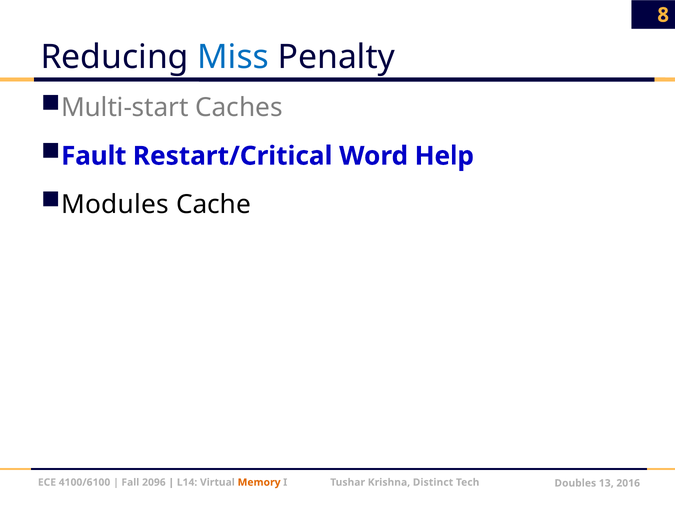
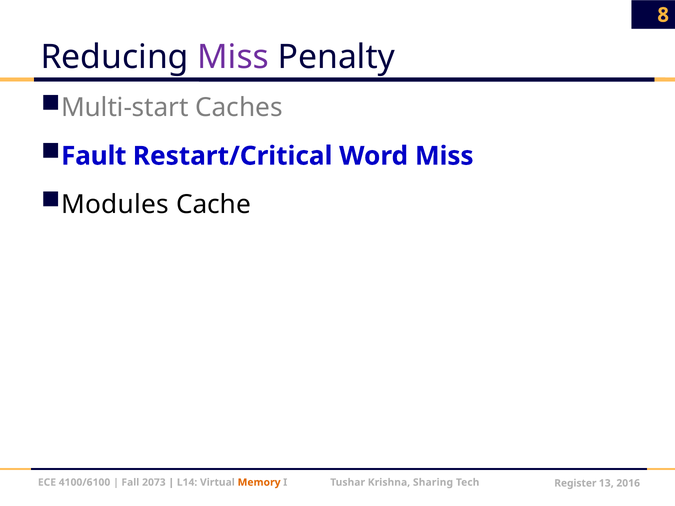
Miss at (233, 57) colour: blue -> purple
Word Help: Help -> Miss
2096: 2096 -> 2073
Distinct: Distinct -> Sharing
Doubles: Doubles -> Register
